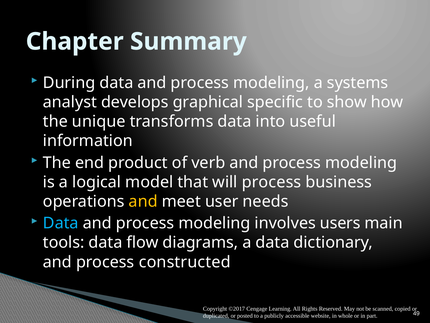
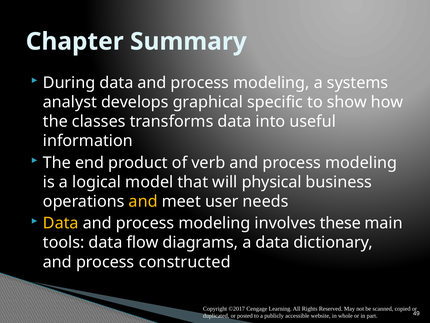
unique: unique -> classes
will process: process -> physical
Data at (61, 223) colour: light blue -> yellow
users: users -> these
